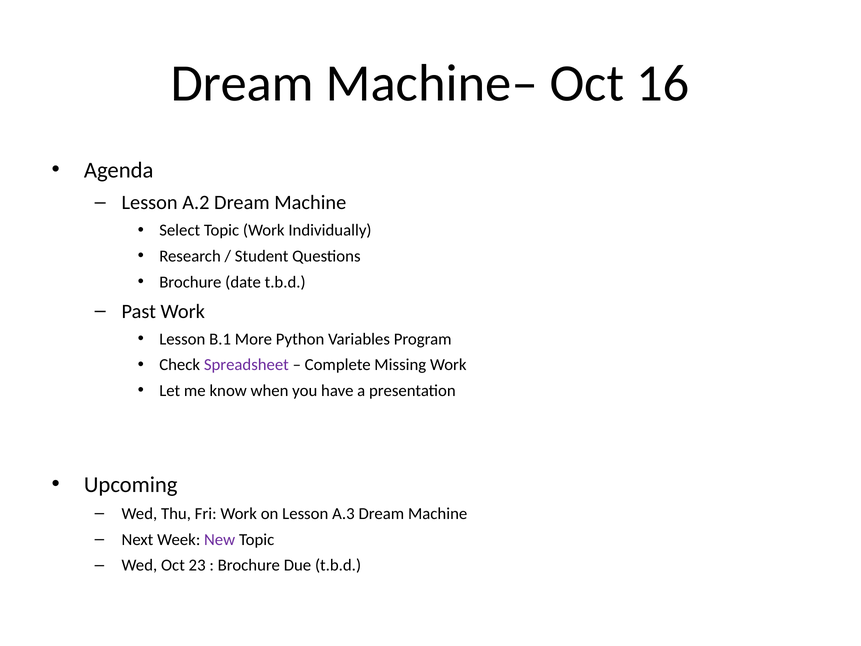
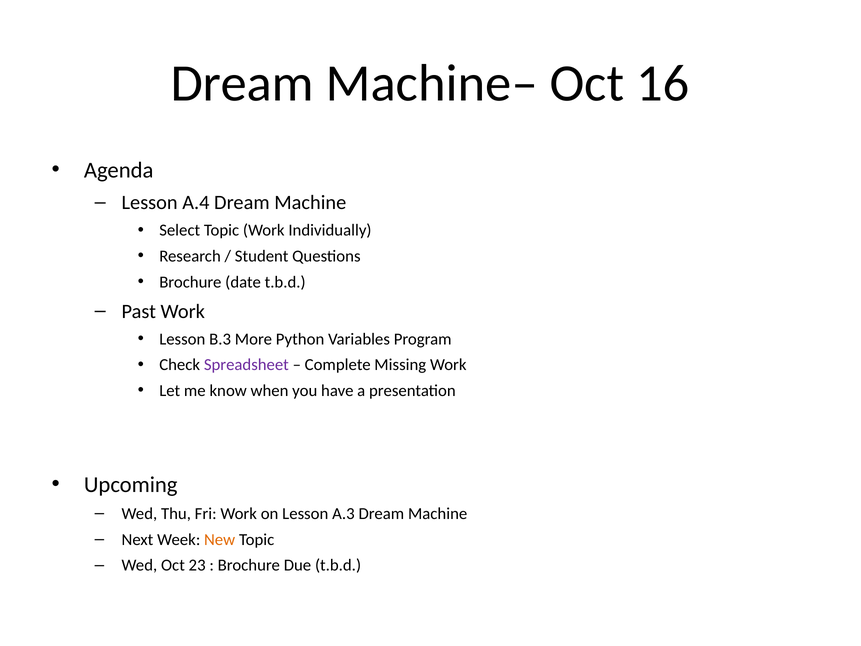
A.2: A.2 -> A.4
B.1: B.1 -> B.3
New colour: purple -> orange
